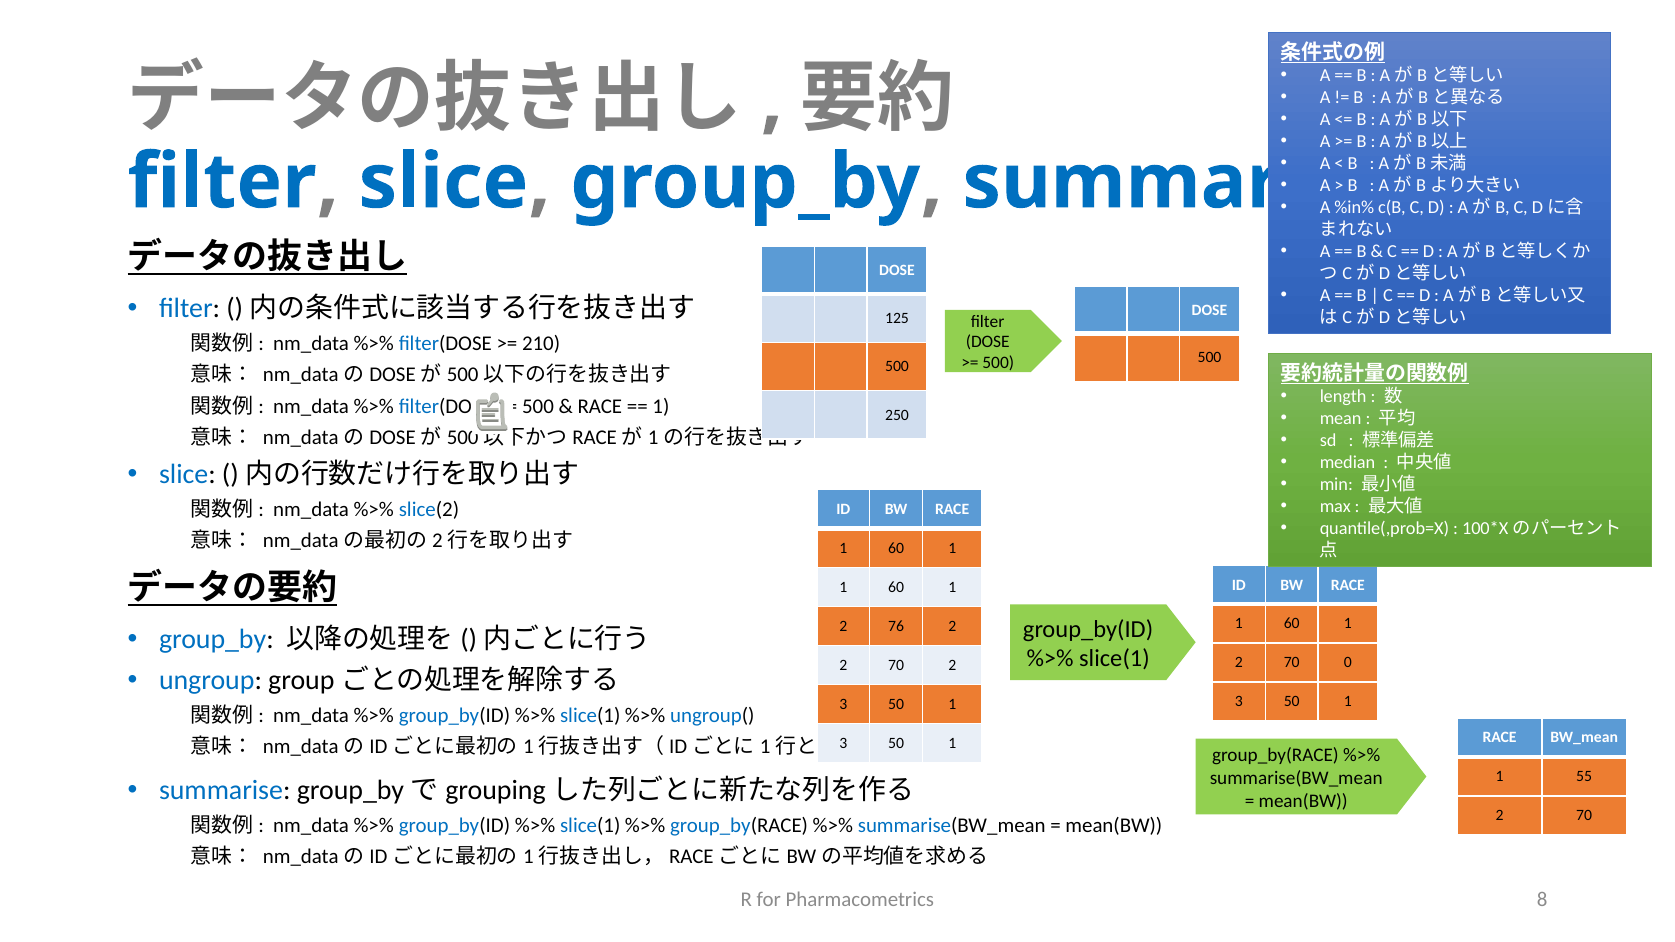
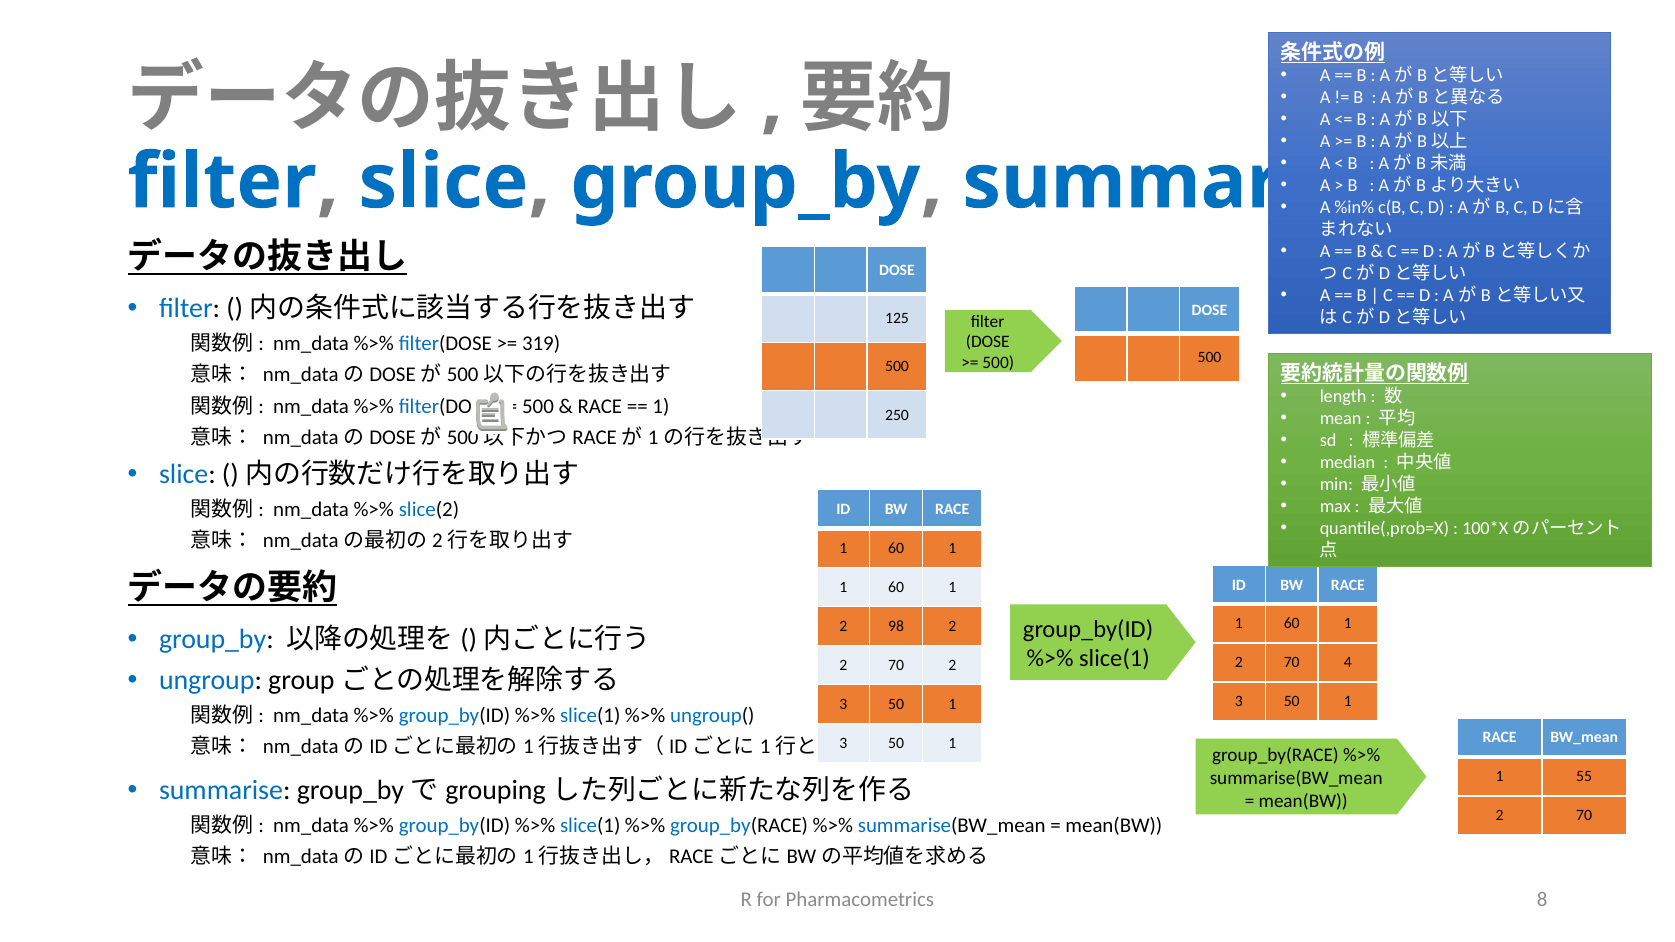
210: 210 -> 319
76: 76 -> 98
0: 0 -> 4
